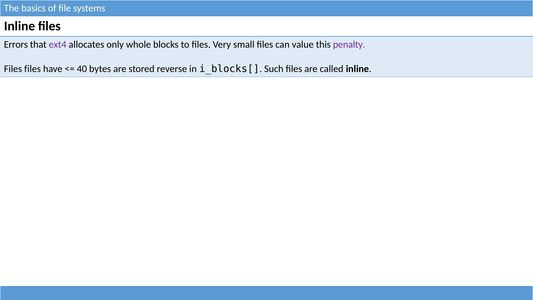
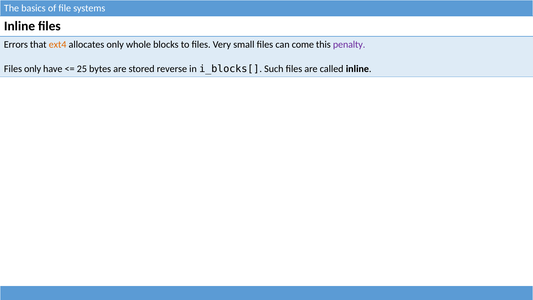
ext4 colour: purple -> orange
value: value -> come
Files files: files -> only
40: 40 -> 25
